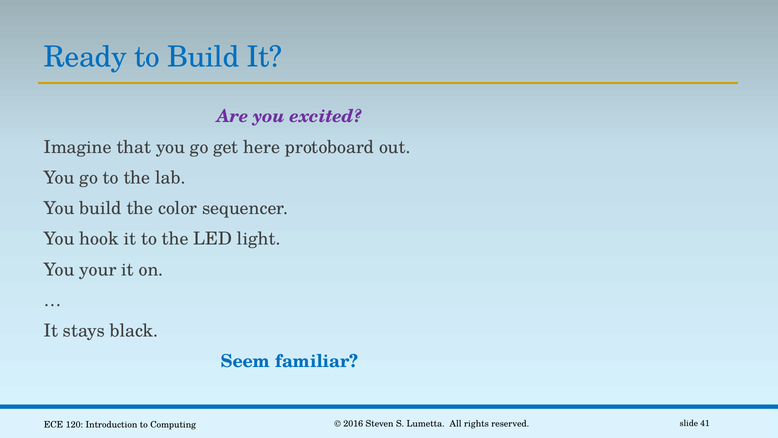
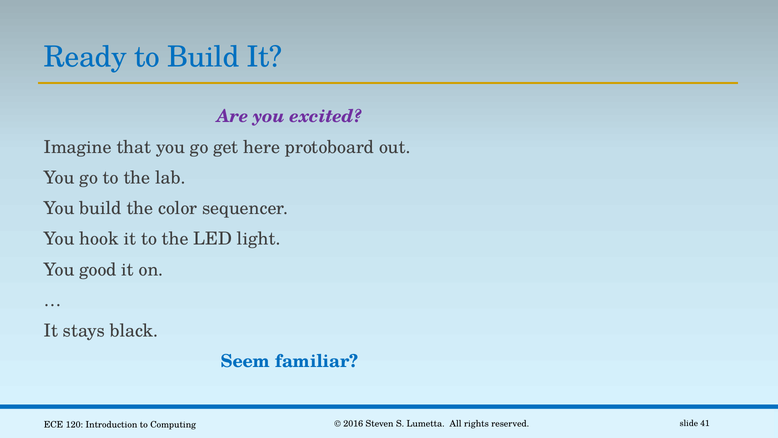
your: your -> good
